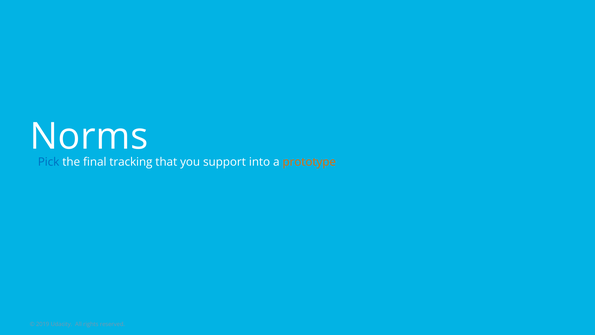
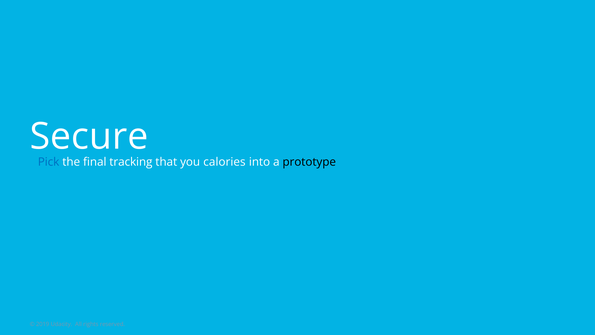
Norms: Norms -> Secure
support: support -> calories
prototype colour: orange -> black
